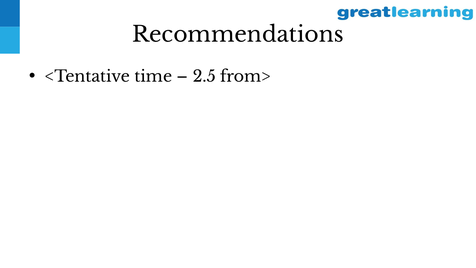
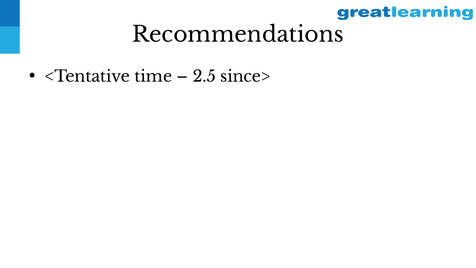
from>: from> -> since>
